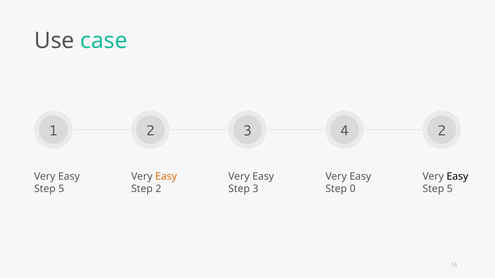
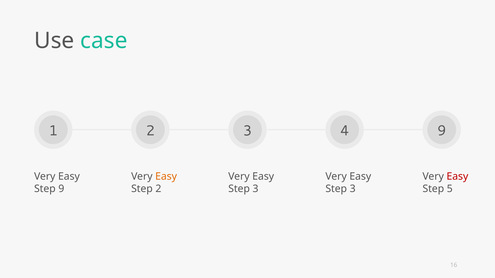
4 2: 2 -> 9
Easy at (457, 177) colour: black -> red
5 at (61, 189): 5 -> 9
0 at (353, 189): 0 -> 3
